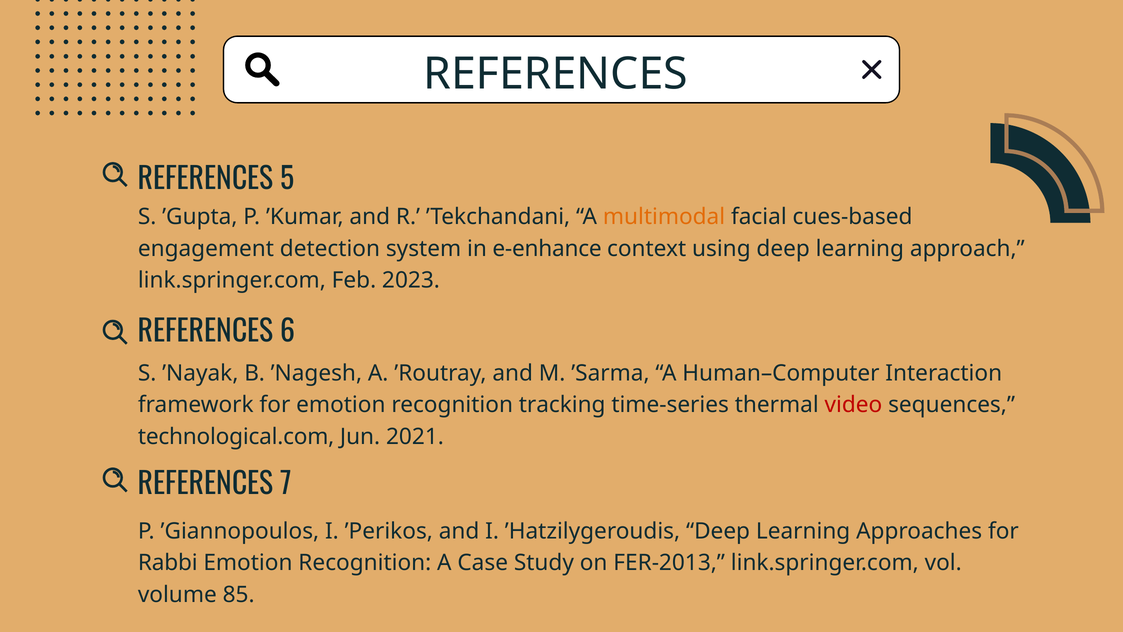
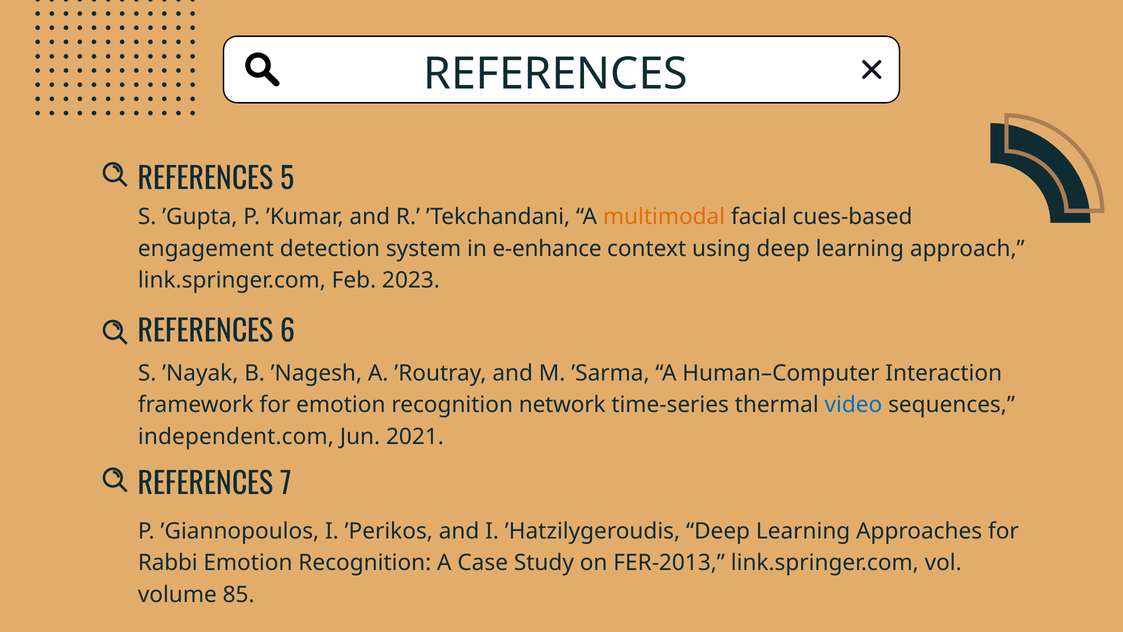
tracking: tracking -> network
video colour: red -> blue
technological.com: technological.com -> independent.com
